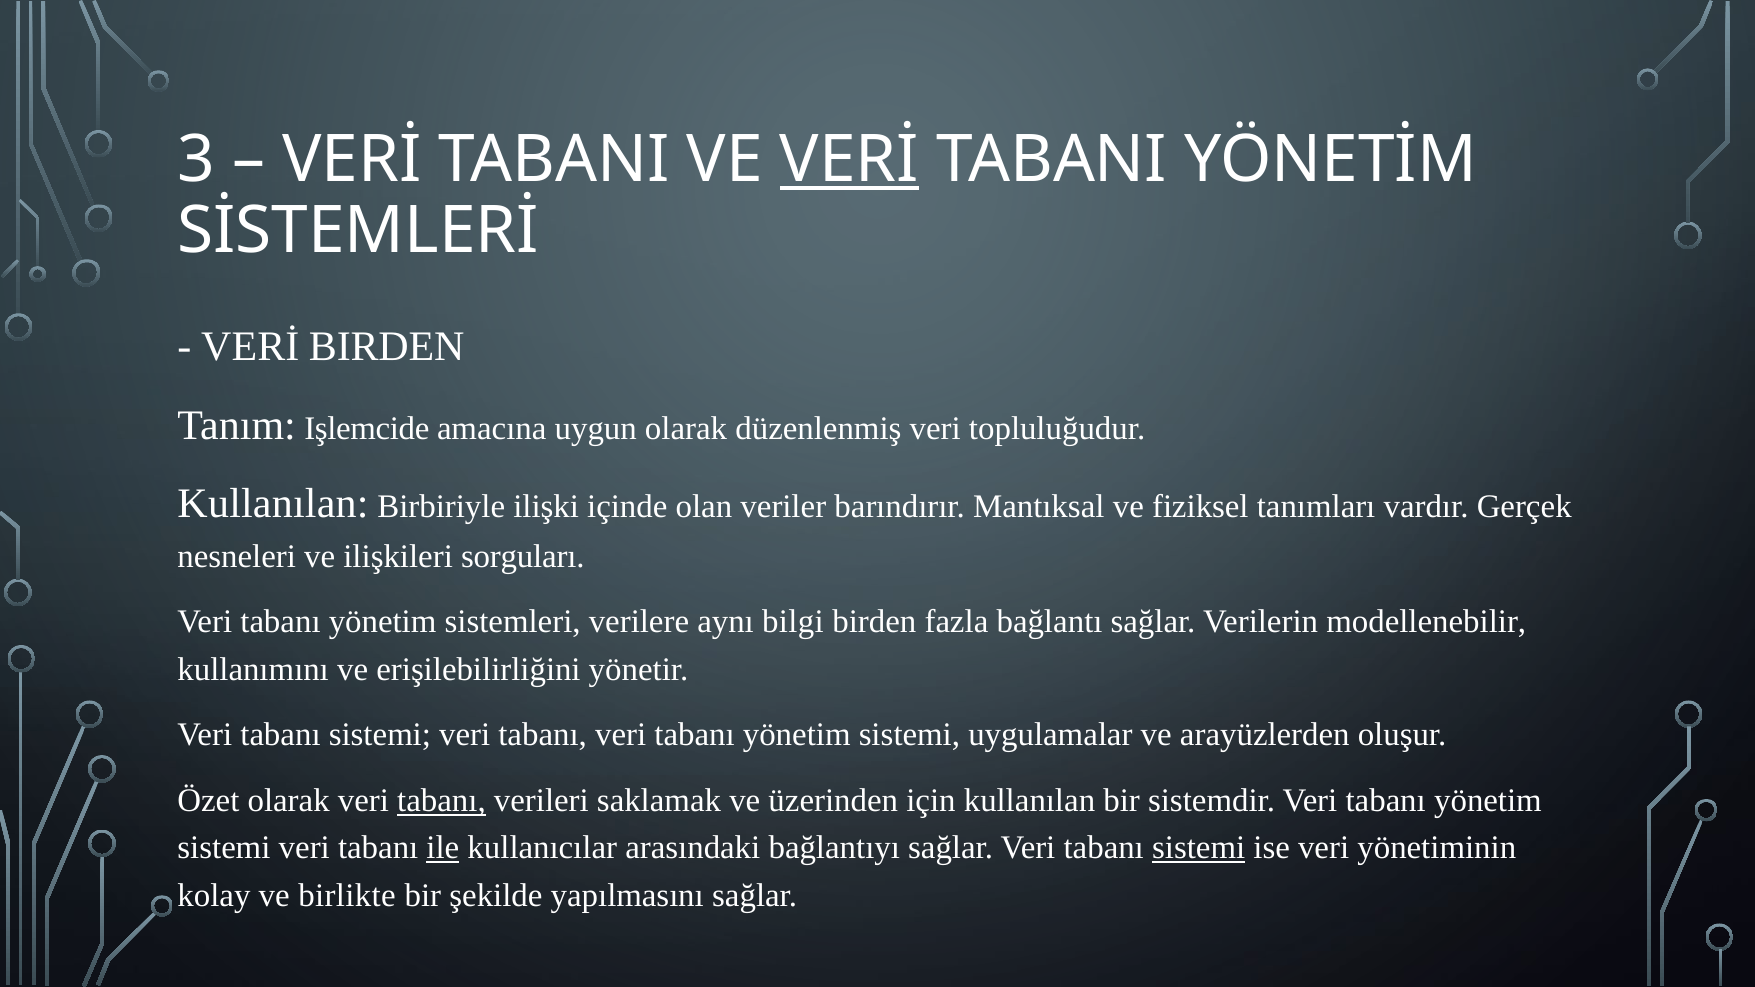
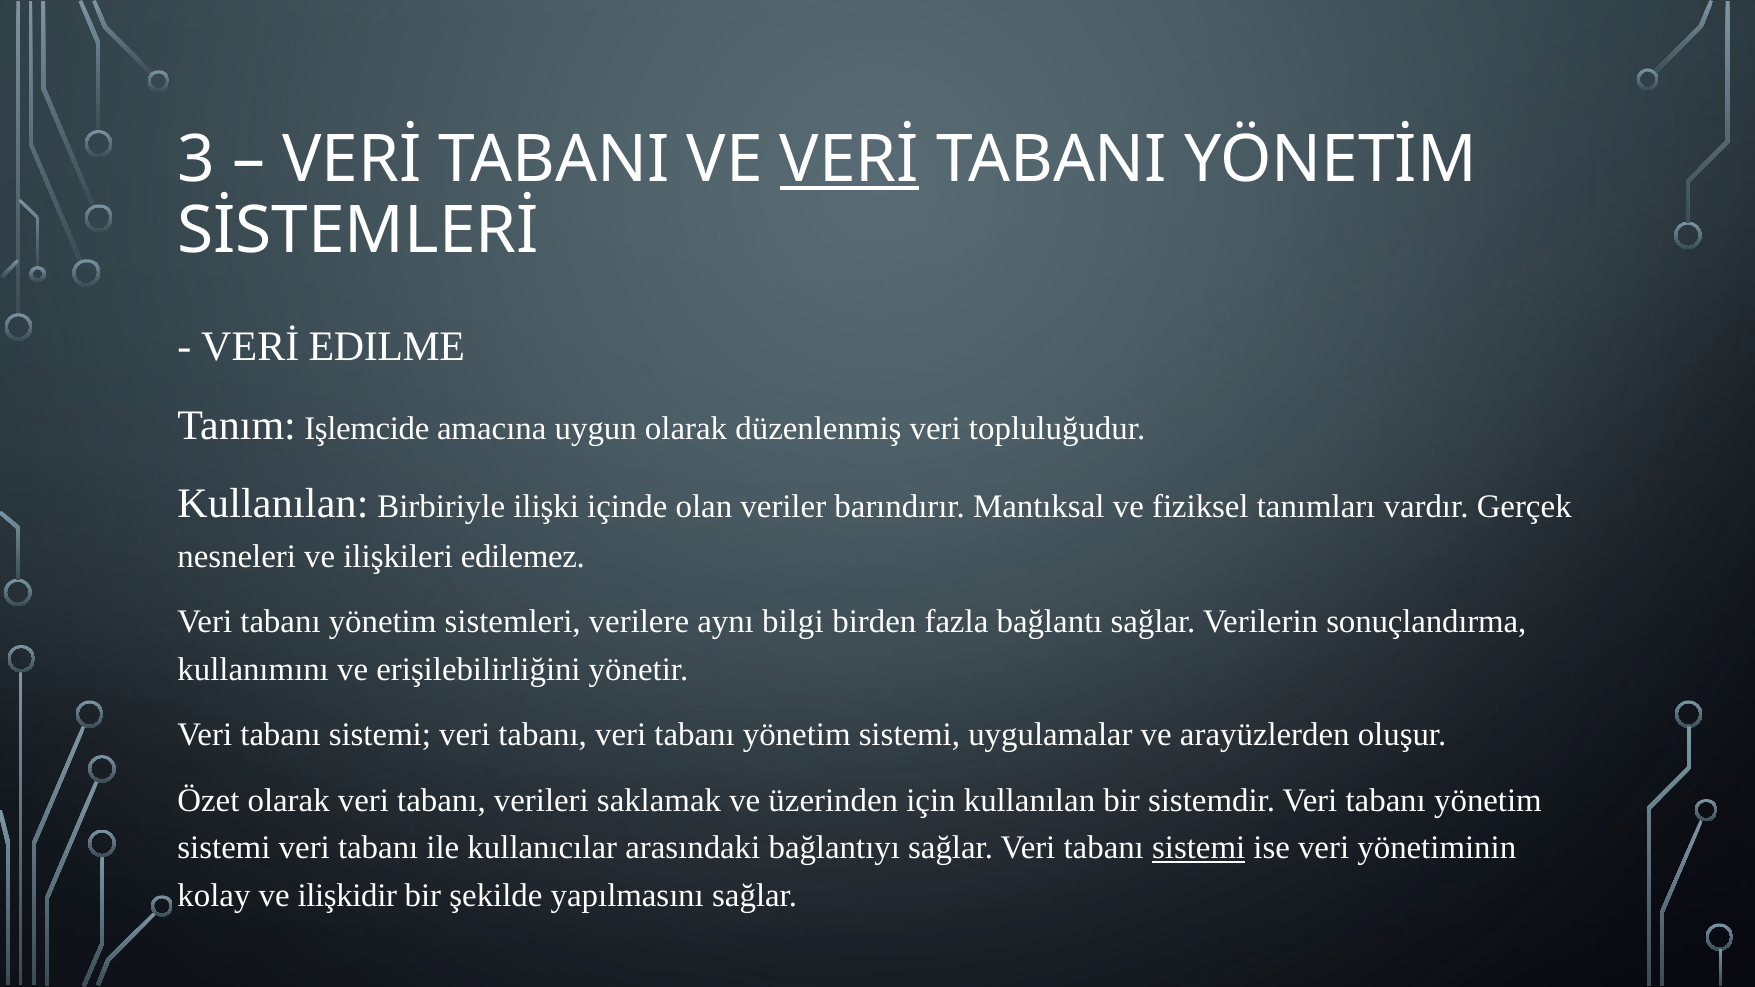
VERİ BIRDEN: BIRDEN -> EDILME
sorguları: sorguları -> edilemez
modellenebilir: modellenebilir -> sonuçlandırma
tabanı at (441, 801) underline: present -> none
ile underline: present -> none
birlikte: birlikte -> ilişkidir
